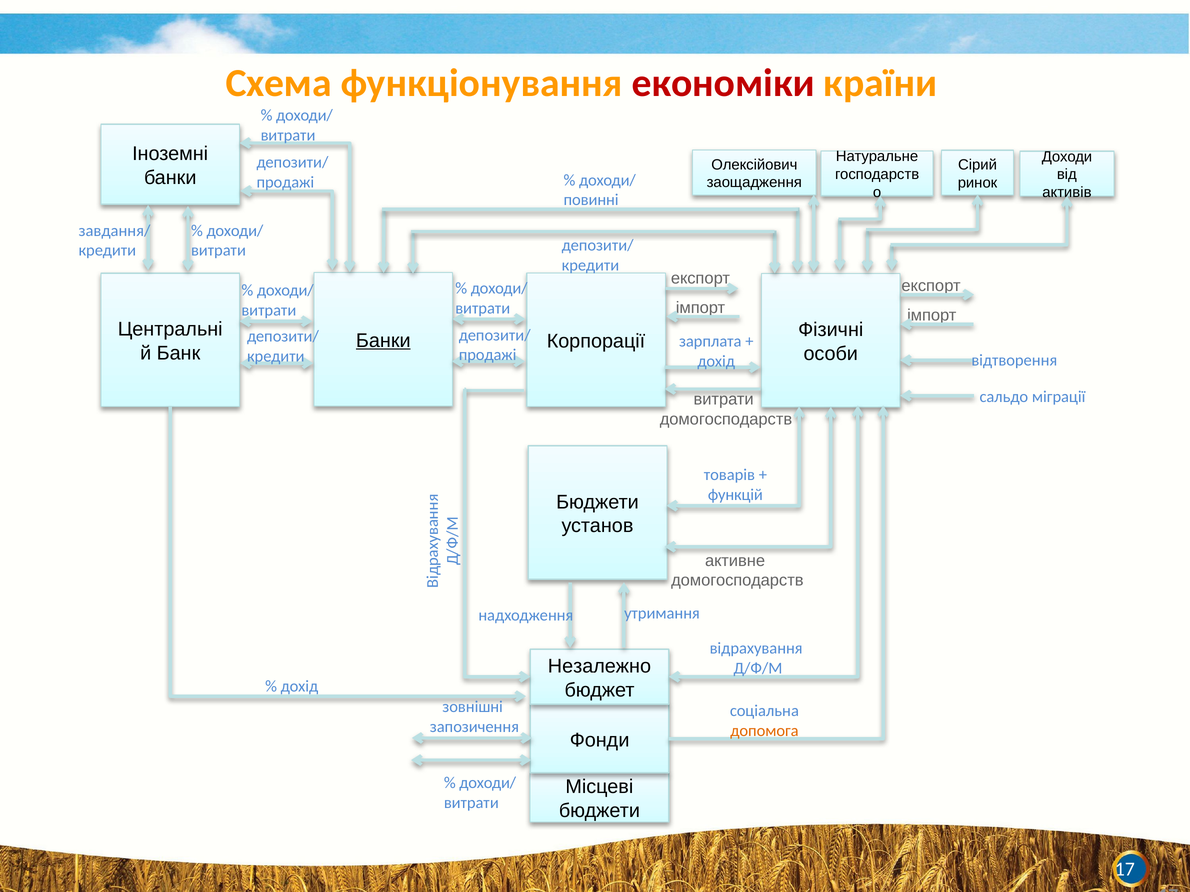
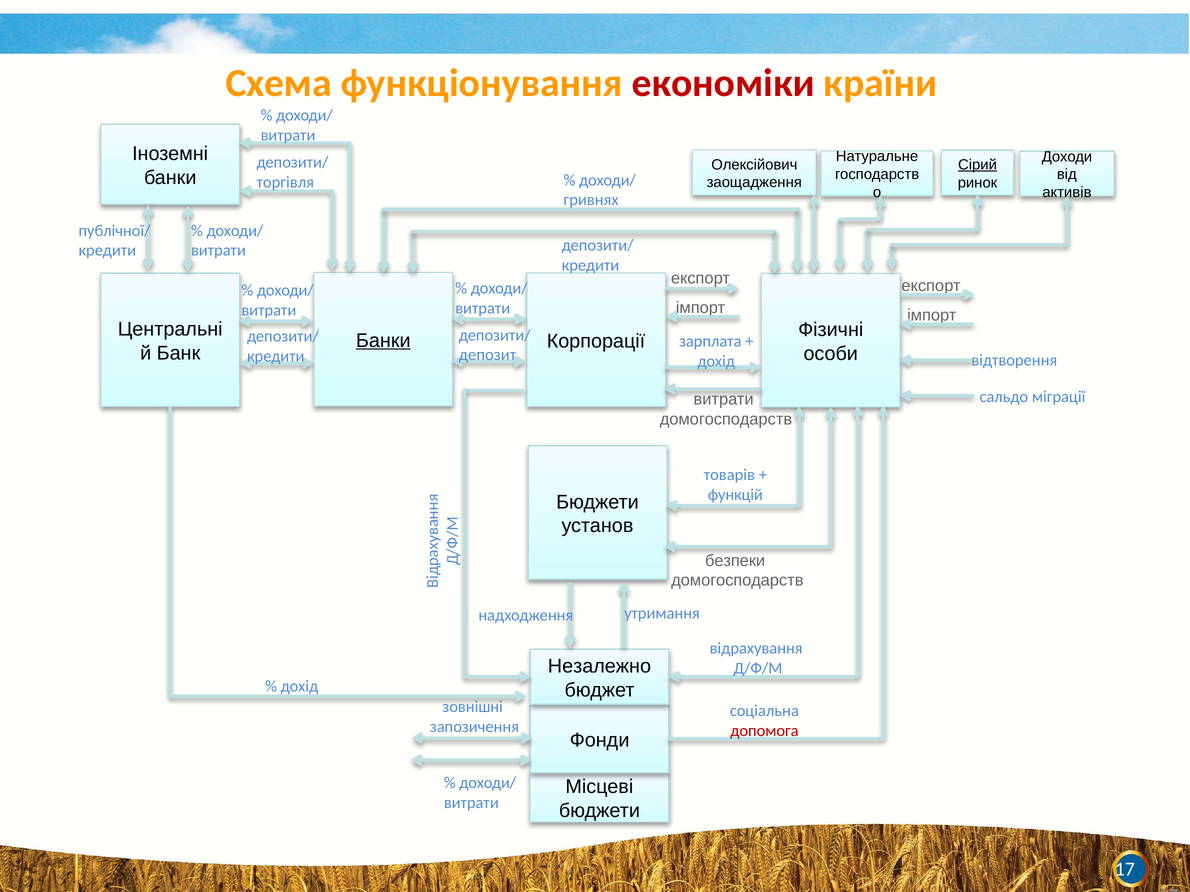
Сірий underline: none -> present
продажі at (285, 182): продажі -> торгівля
повинні: повинні -> гривнях
завдання/: завдання/ -> публічної/
продажі at (488, 355): продажі -> депозит
активне: активне -> безпеки
допомога colour: orange -> red
